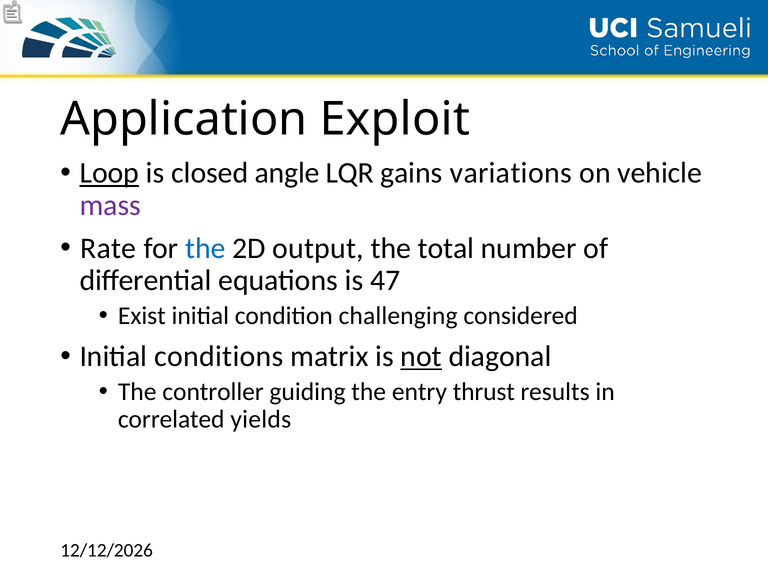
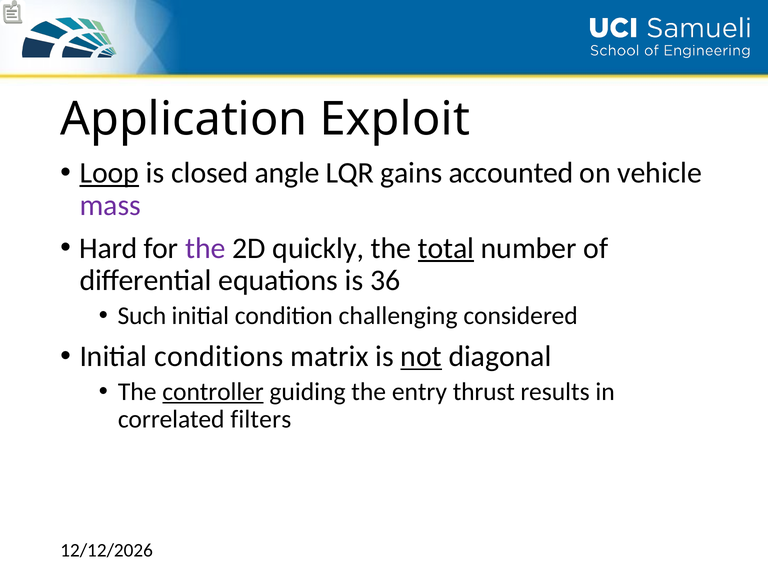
variations: variations -> accounted
Rate: Rate -> Hard
the at (205, 248) colour: blue -> purple
output: output -> quickly
total underline: none -> present
47: 47 -> 36
Exist: Exist -> Such
controller underline: none -> present
yields: yields -> filters
